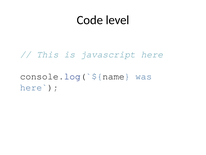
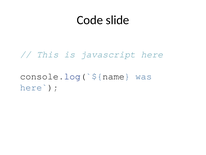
level: level -> slide
